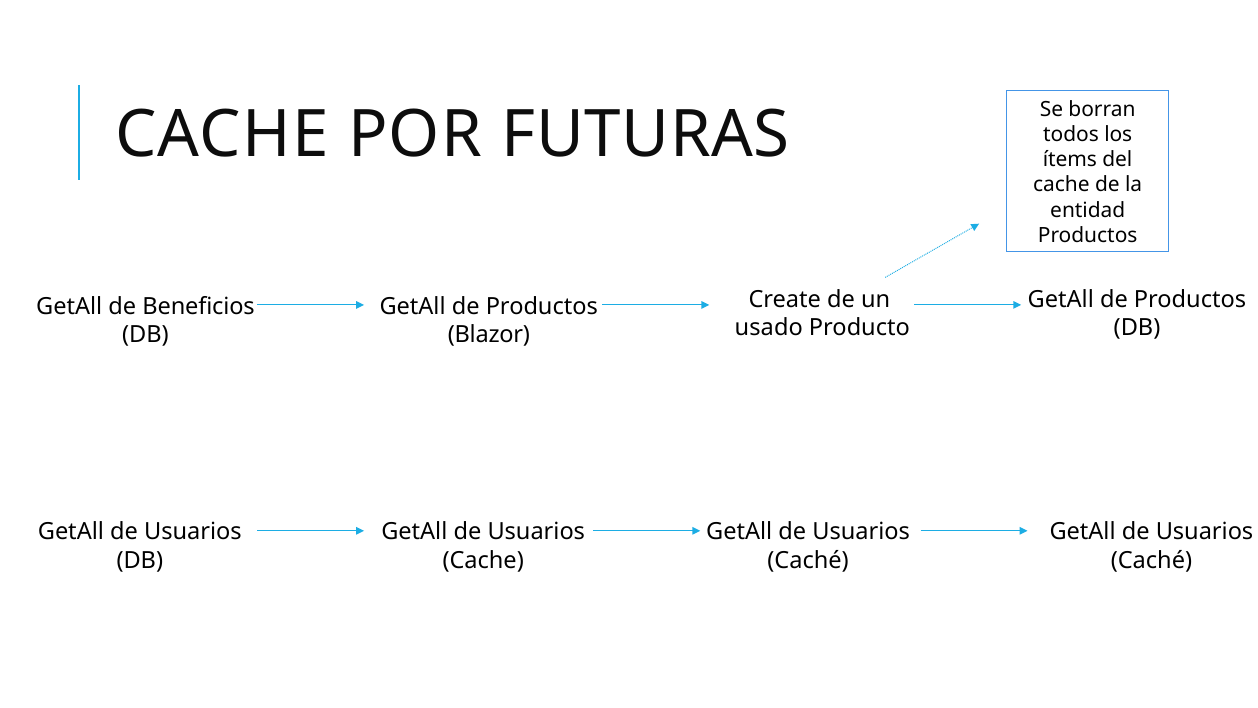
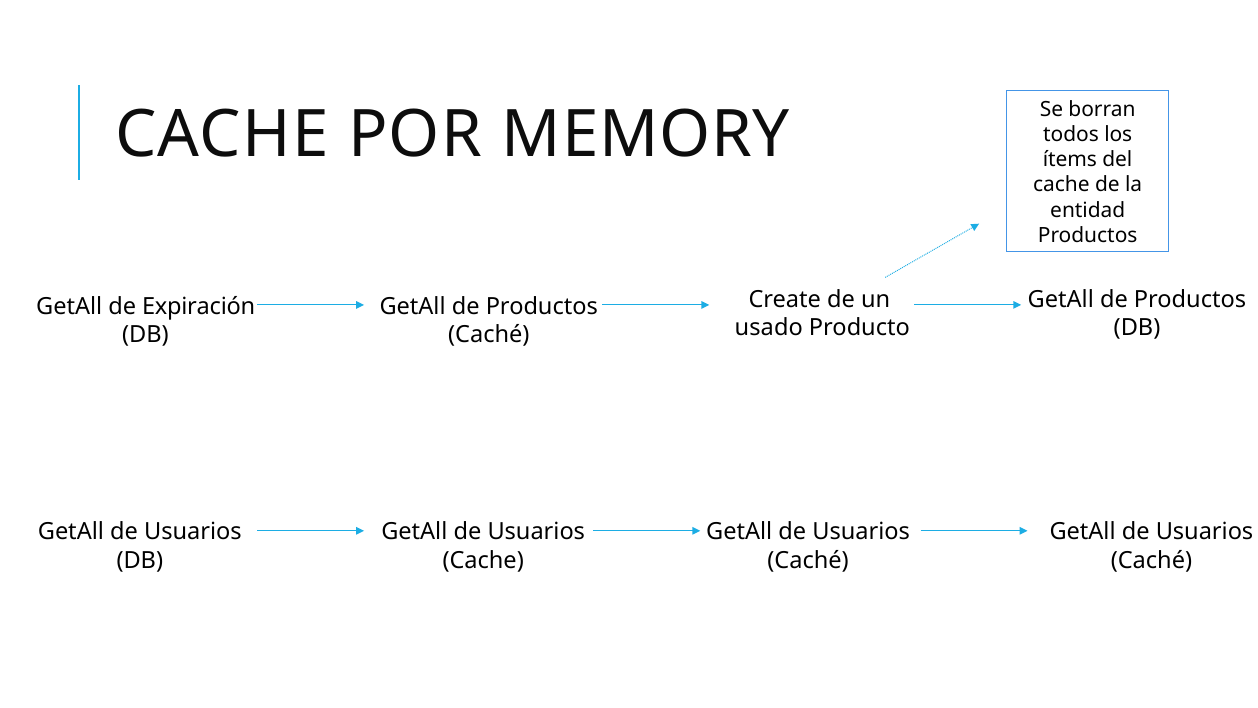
FUTURAS: FUTURAS -> MEMORY
Beneficios: Beneficios -> Expiración
Blazor at (489, 334): Blazor -> Caché
